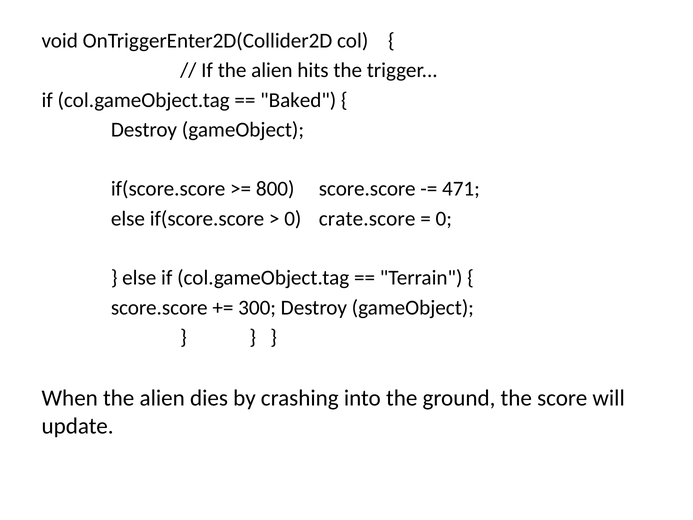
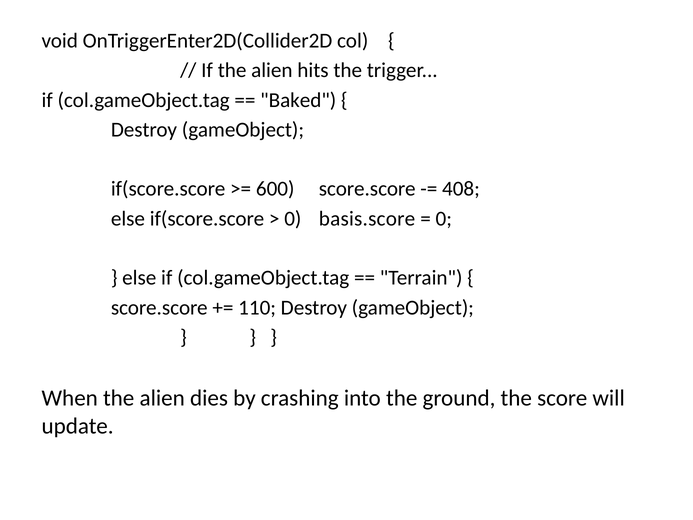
800: 800 -> 600
471: 471 -> 408
crate.score: crate.score -> basis.score
300: 300 -> 110
